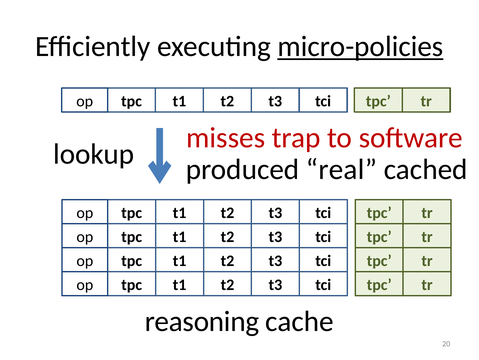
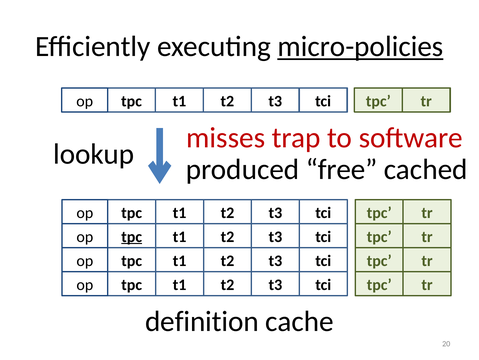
real: real -> free
tpc at (132, 236) underline: none -> present
reasoning: reasoning -> definition
